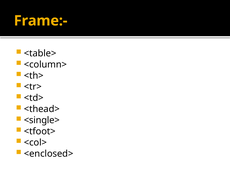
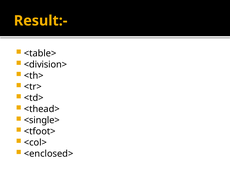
Frame:-: Frame:- -> Result:-
<column>: <column> -> <division>
